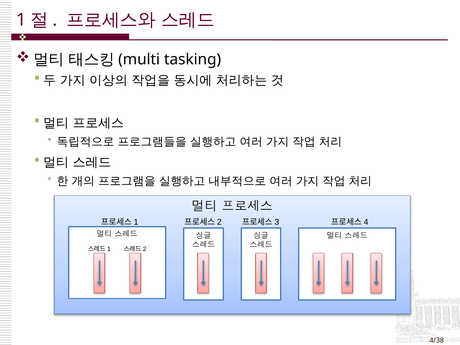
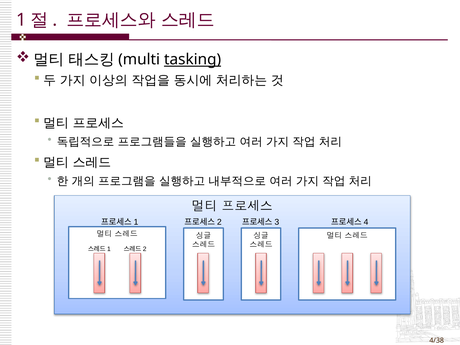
tasking underline: none -> present
